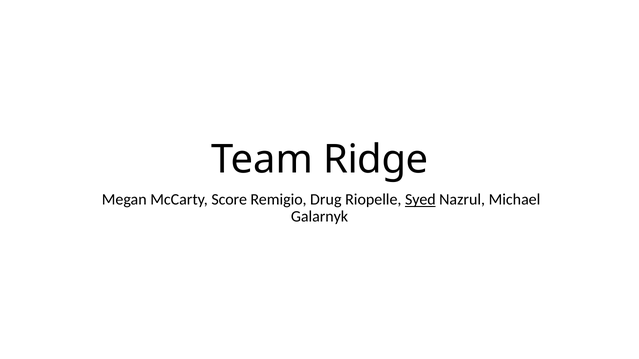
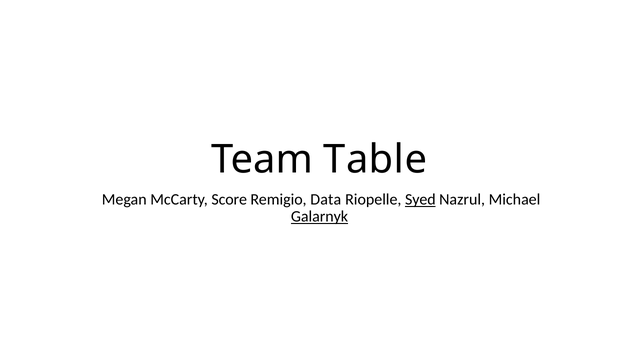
Ridge: Ridge -> Table
Drug: Drug -> Data
Galarnyk underline: none -> present
